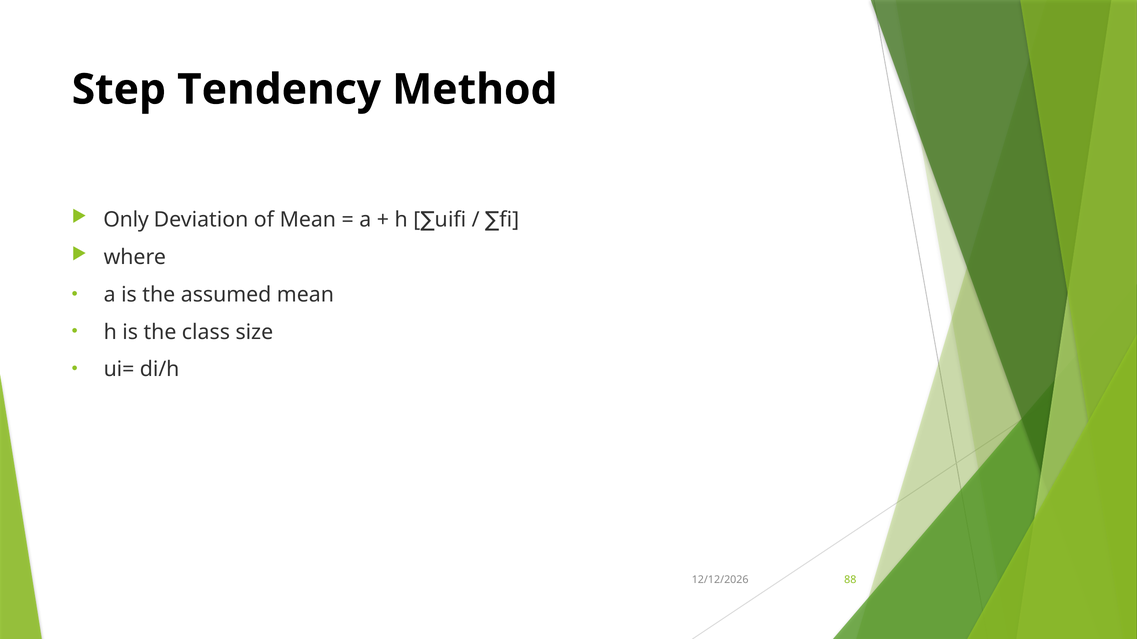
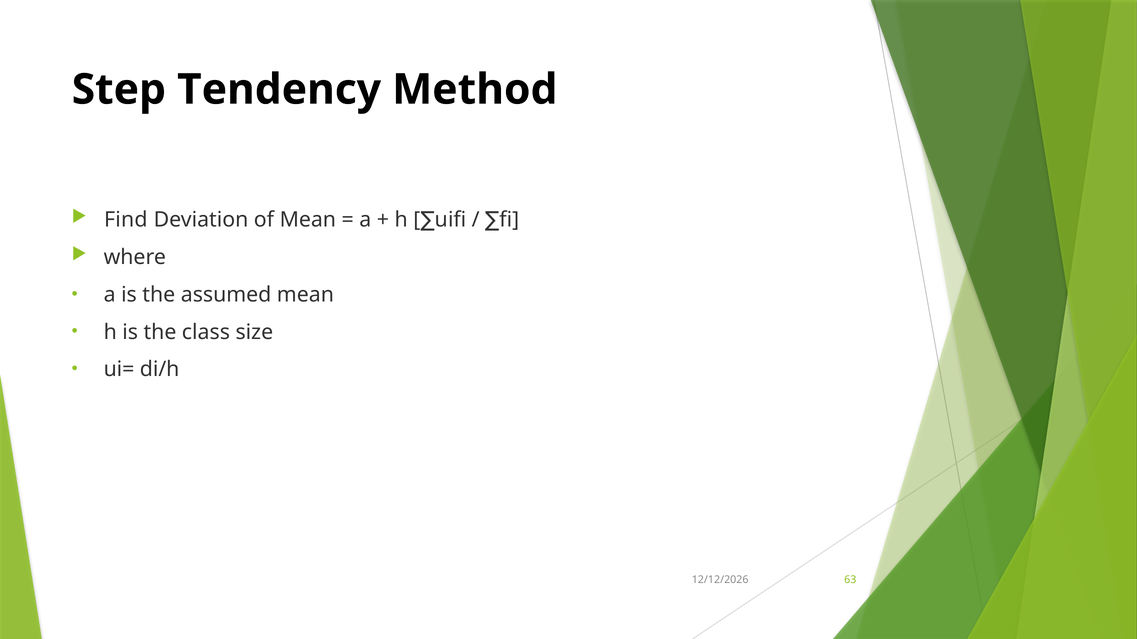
Only: Only -> Find
88: 88 -> 63
